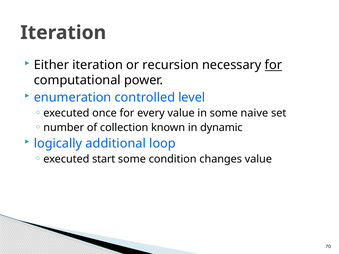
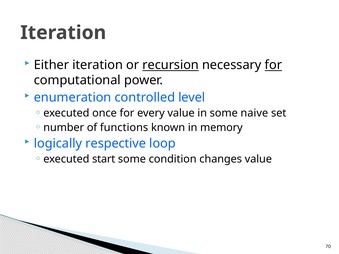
recursion underline: none -> present
collection: collection -> functions
dynamic: dynamic -> memory
additional: additional -> respective
